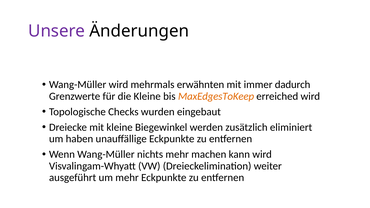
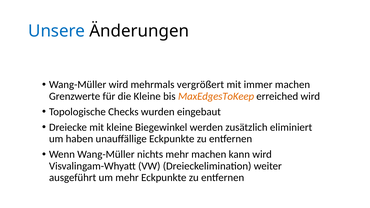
Unsere colour: purple -> blue
erwähnten: erwähnten -> vergrößert
immer dadurch: dadurch -> machen
